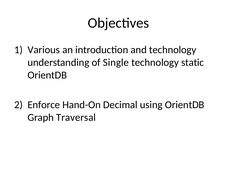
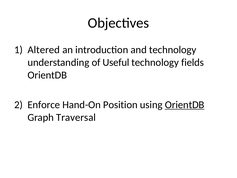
Various: Various -> Altered
Single: Single -> Useful
static: static -> fields
Decimal: Decimal -> Position
OrientDB at (185, 105) underline: none -> present
